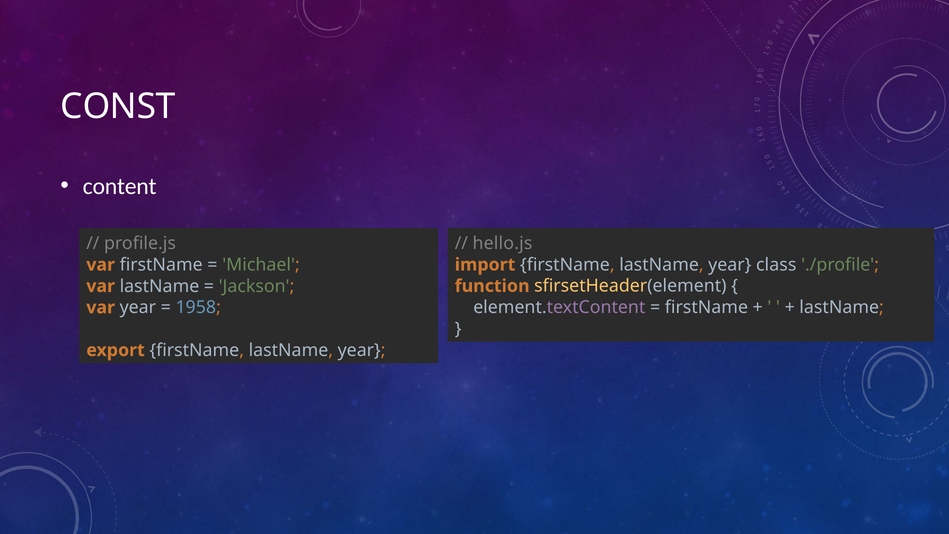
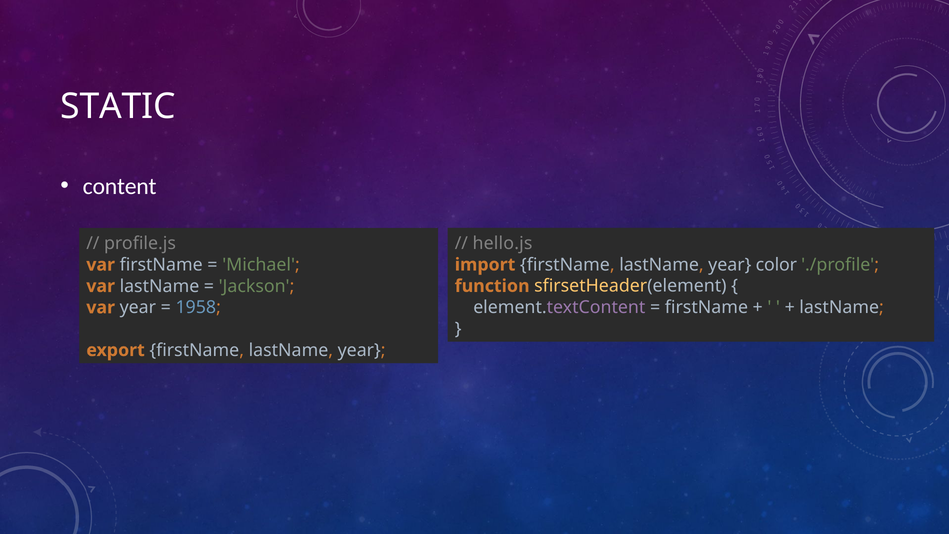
CONST: CONST -> STATIC
class: class -> color
